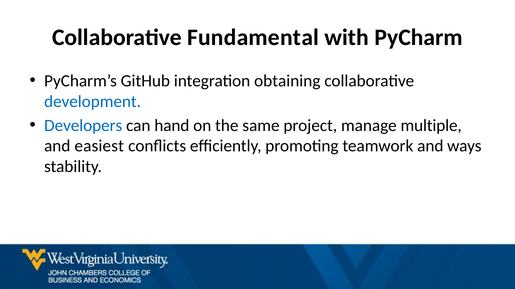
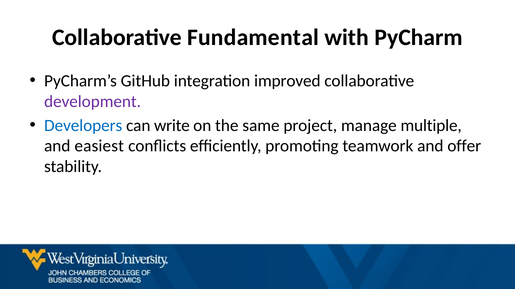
obtaining: obtaining -> improved
development colour: blue -> purple
hand: hand -> write
ways: ways -> offer
